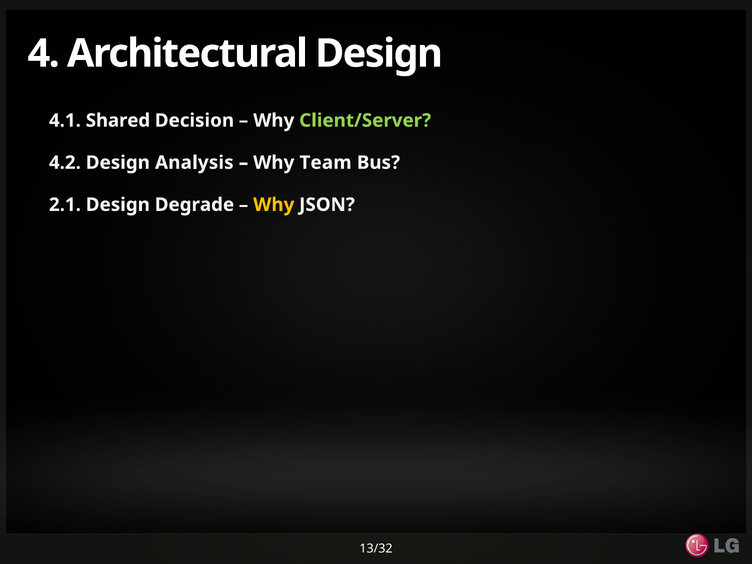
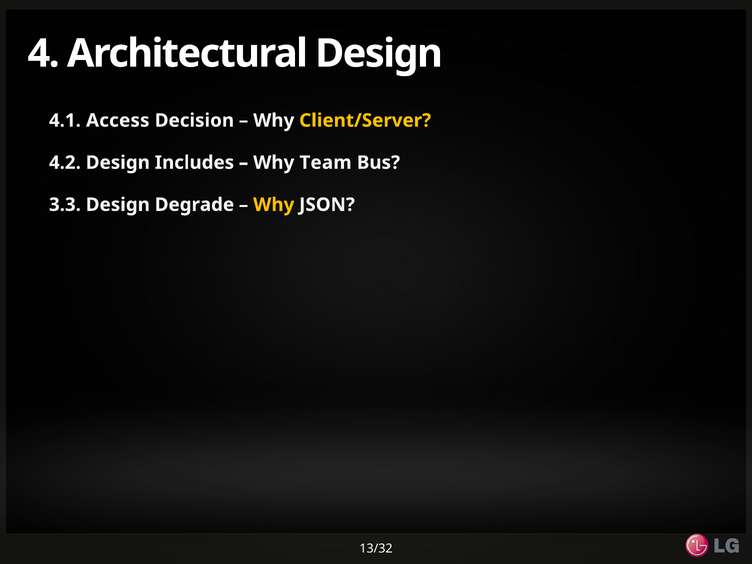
Shared: Shared -> Access
Client/Server colour: light green -> yellow
Analysis: Analysis -> Includes
2.1: 2.1 -> 3.3
